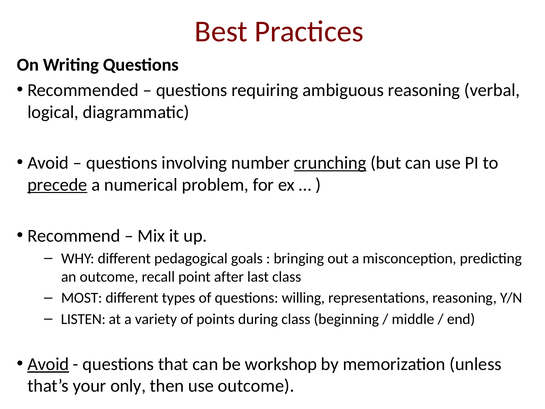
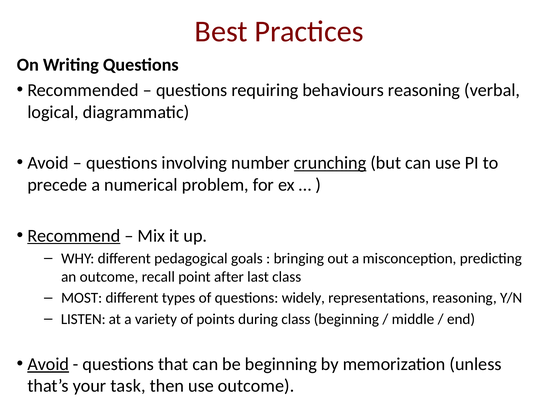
ambiguous: ambiguous -> behaviours
precede underline: present -> none
Recommend underline: none -> present
willing: willing -> widely
be workshop: workshop -> beginning
only: only -> task
